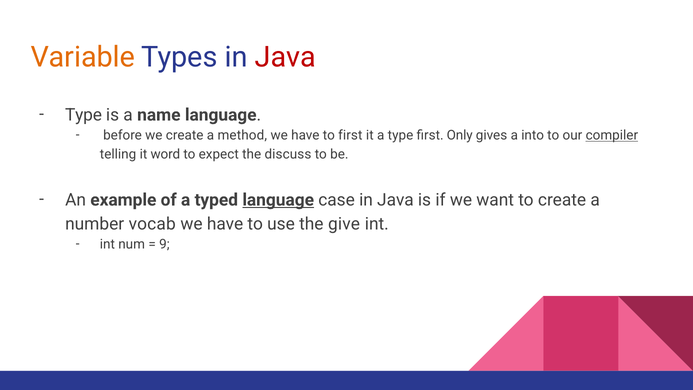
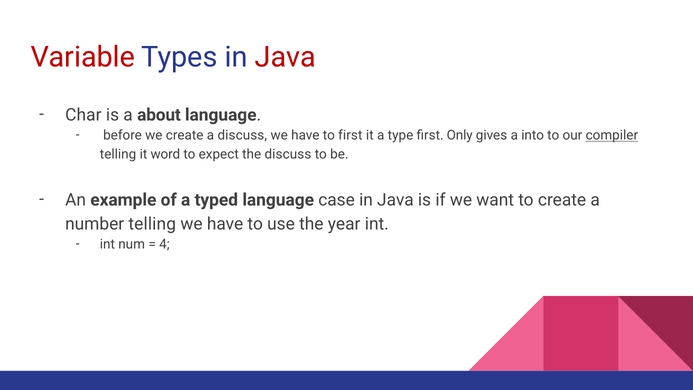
Variable colour: orange -> red
Type at (84, 115): Type -> Char
name: name -> about
a method: method -> discuss
language at (278, 200) underline: present -> none
number vocab: vocab -> telling
give: give -> year
9: 9 -> 4
